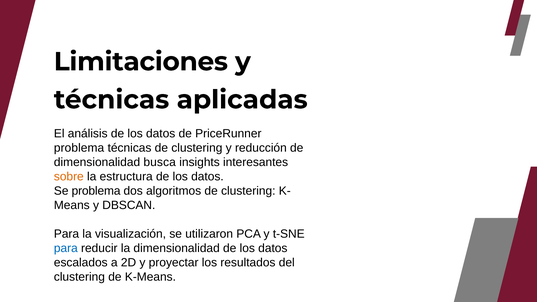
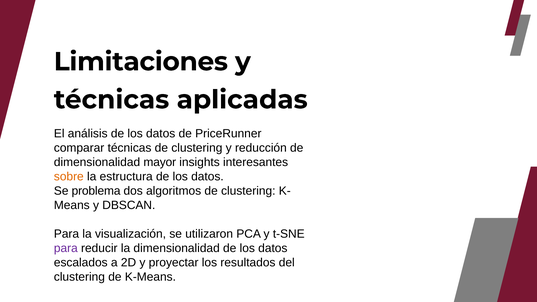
problema at (79, 148): problema -> comparar
busca: busca -> mayor
para at (66, 248) colour: blue -> purple
